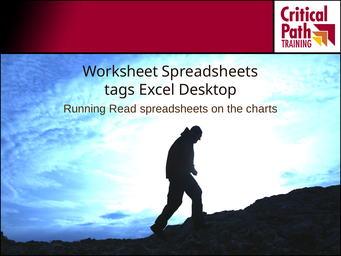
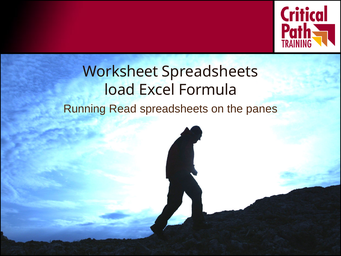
tags: tags -> load
Desktop: Desktop -> Formula
charts: charts -> panes
